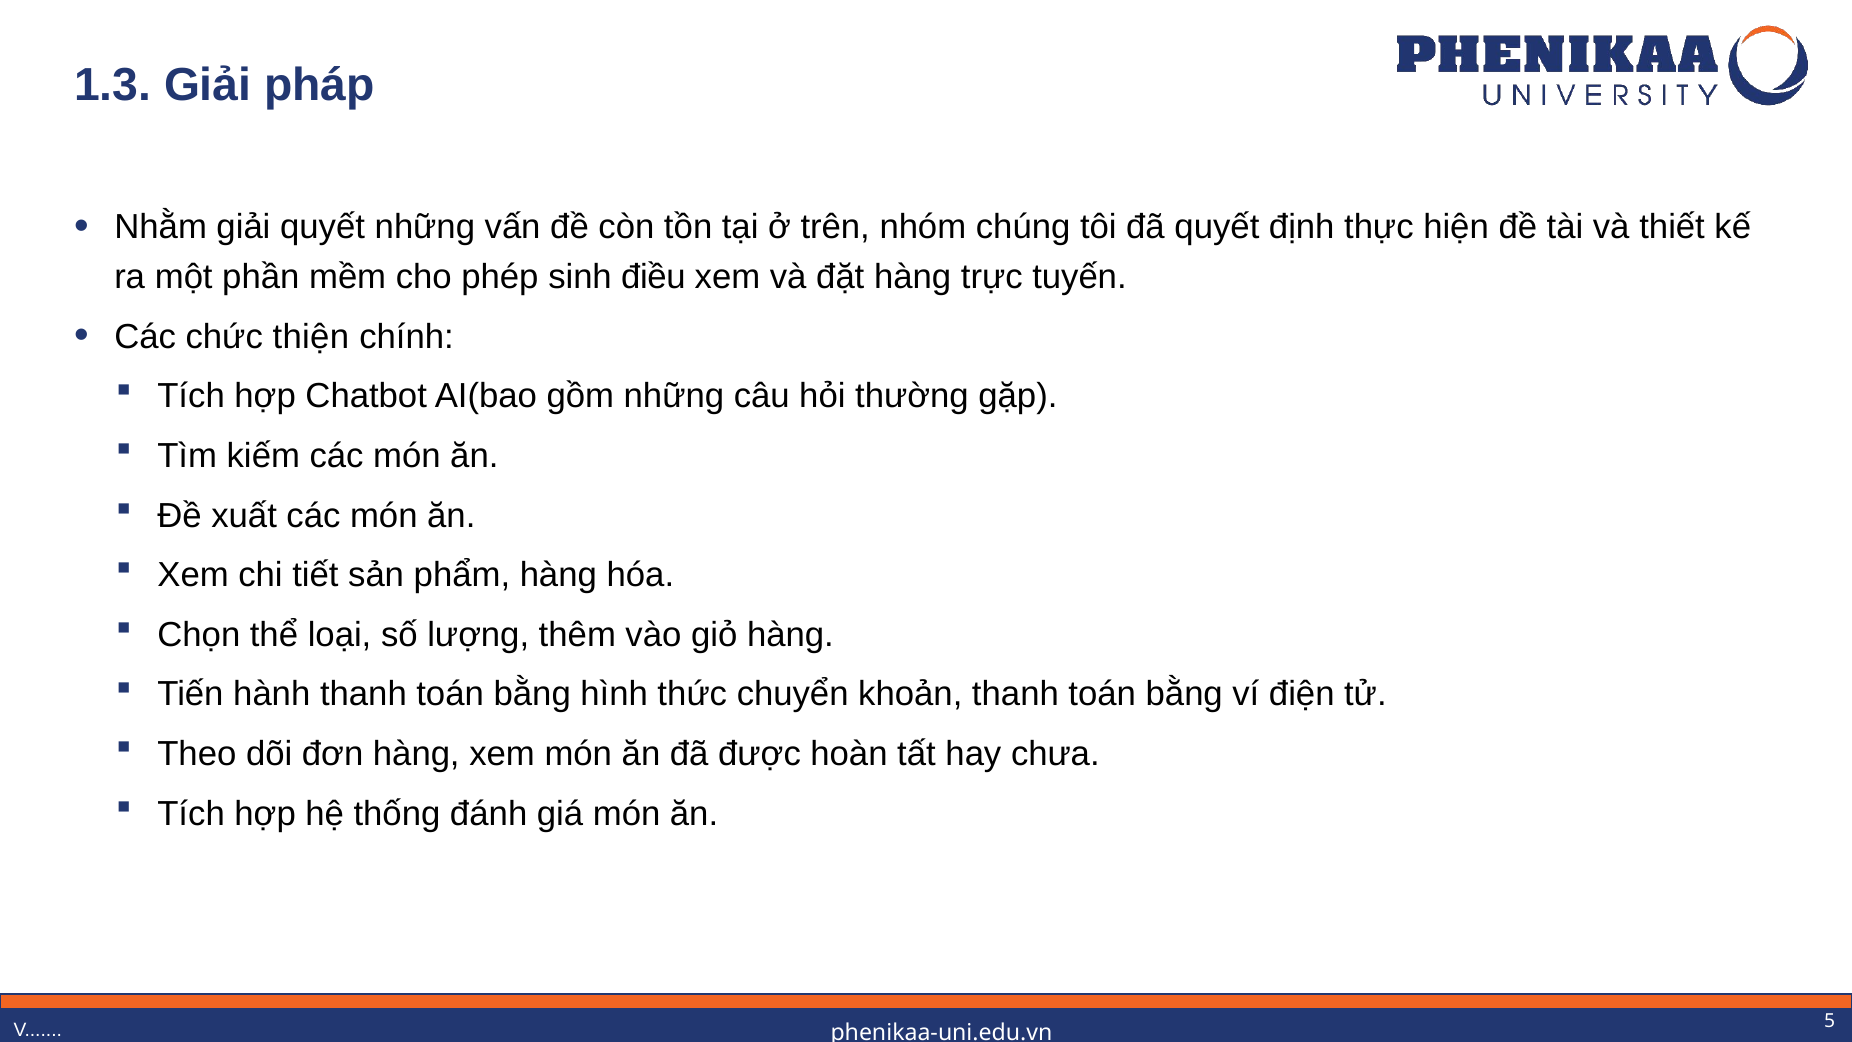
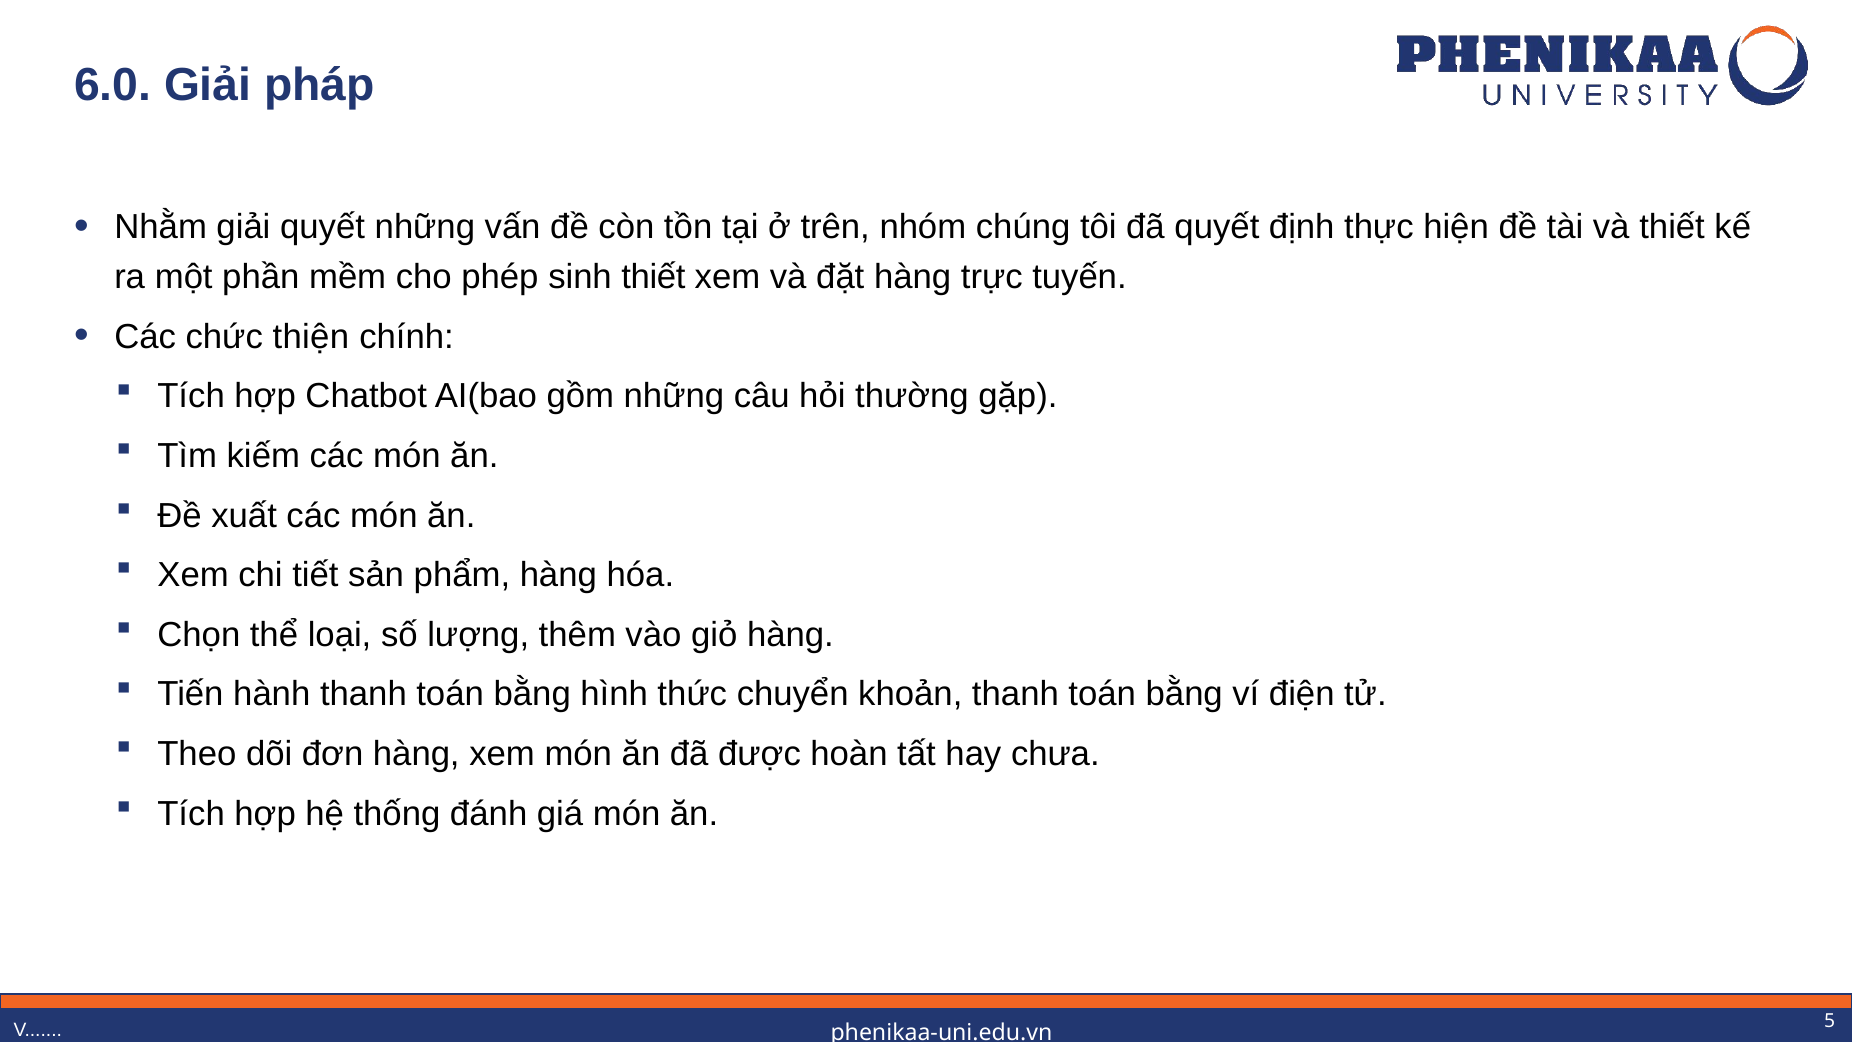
1.3: 1.3 -> 6.0
sinh điều: điều -> thiết
